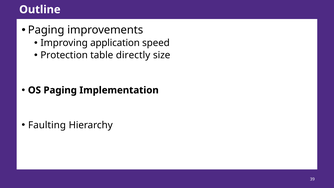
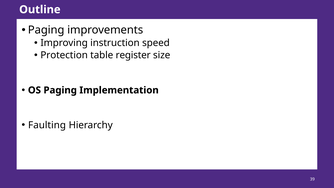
application: application -> instruction
directly: directly -> register
